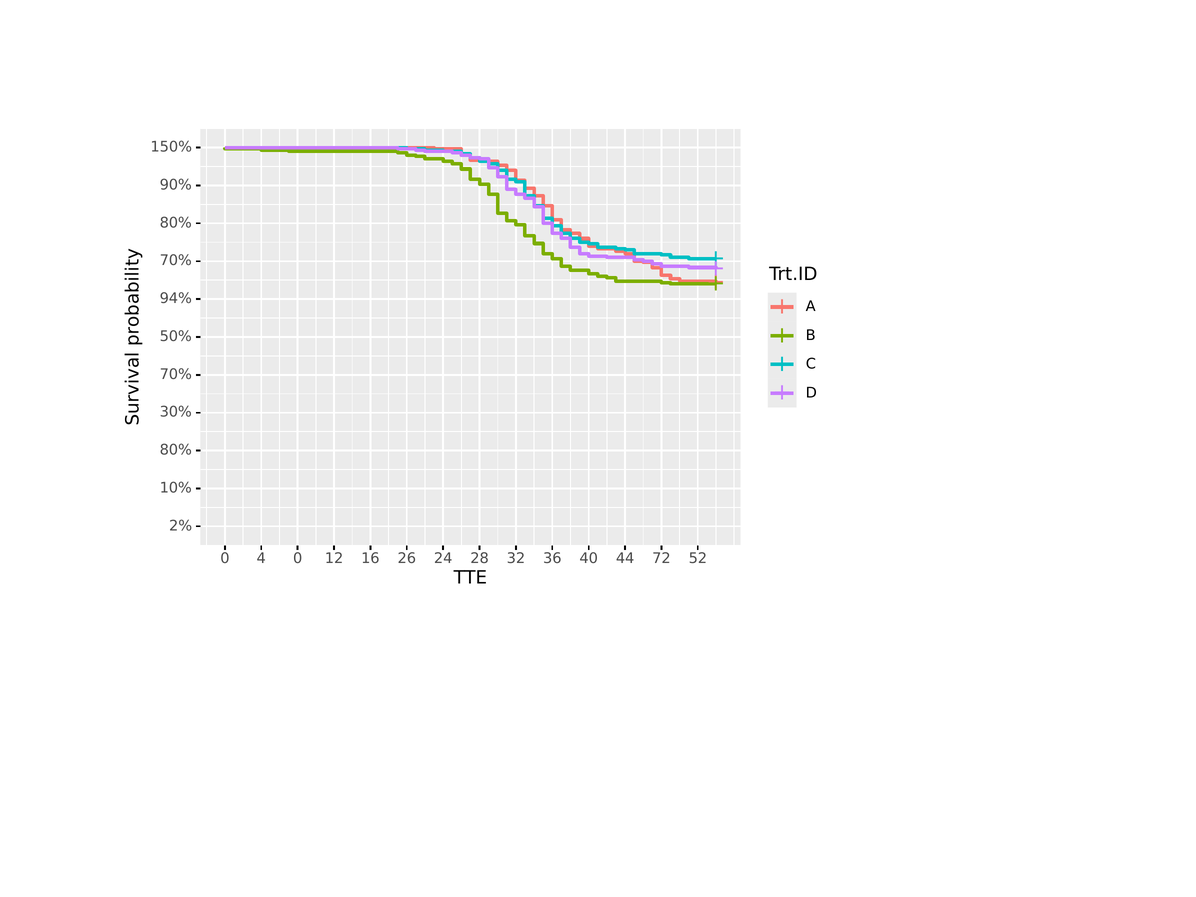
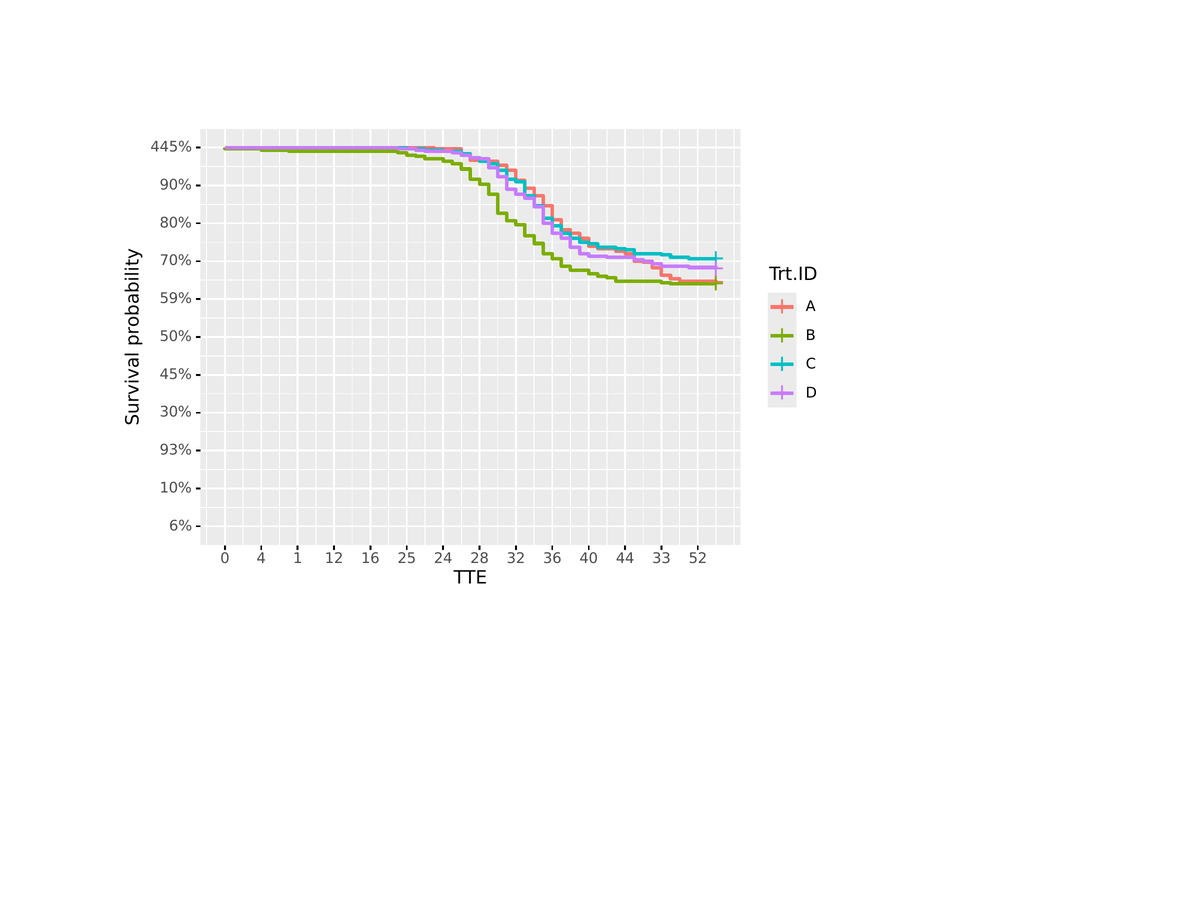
150%: 150% -> 445%
94%: 94% -> 59%
70% at (176, 374): 70% -> 45%
80% at (176, 450): 80% -> 93%
2%: 2% -> 6%
4 0: 0 -> 1
26: 26 -> 25
72: 72 -> 33
